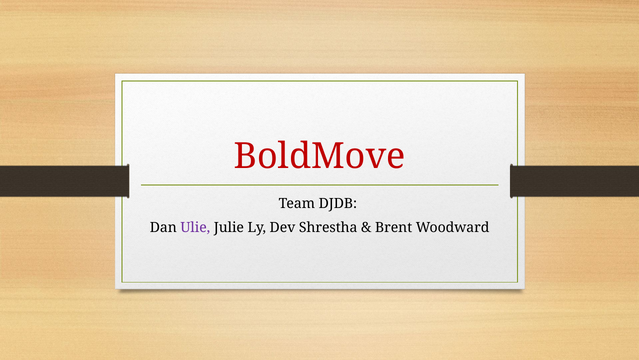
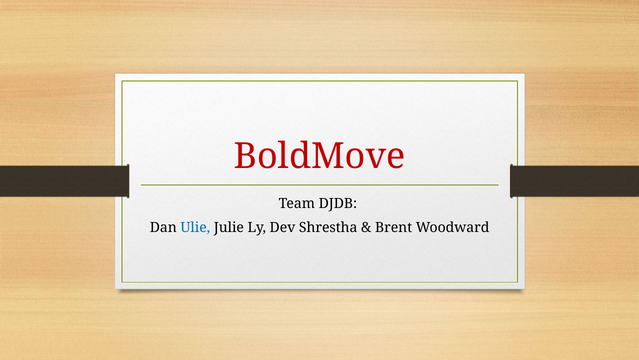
Ulie colour: purple -> blue
